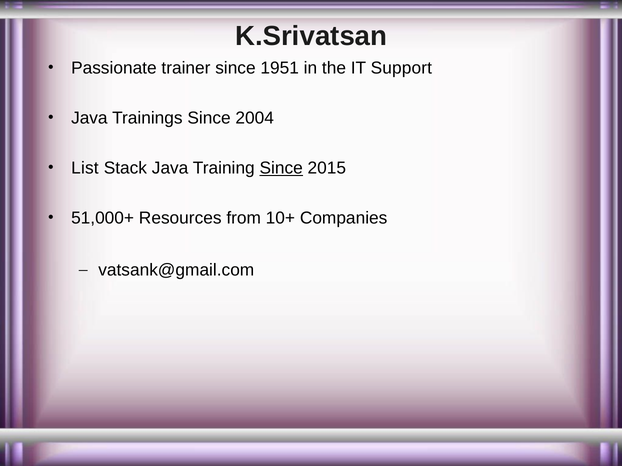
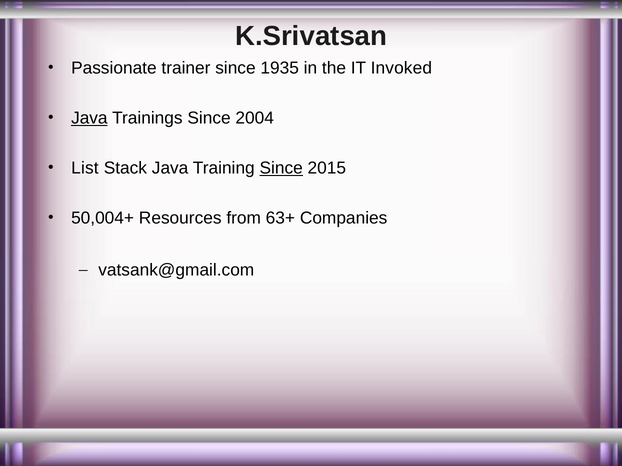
1951: 1951 -> 1935
Support: Support -> Invoked
Java at (89, 118) underline: none -> present
51,000+: 51,000+ -> 50,004+
10+: 10+ -> 63+
